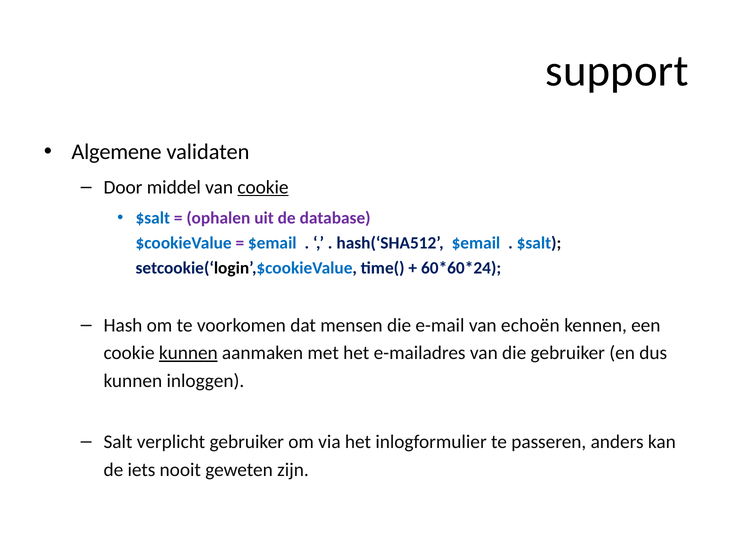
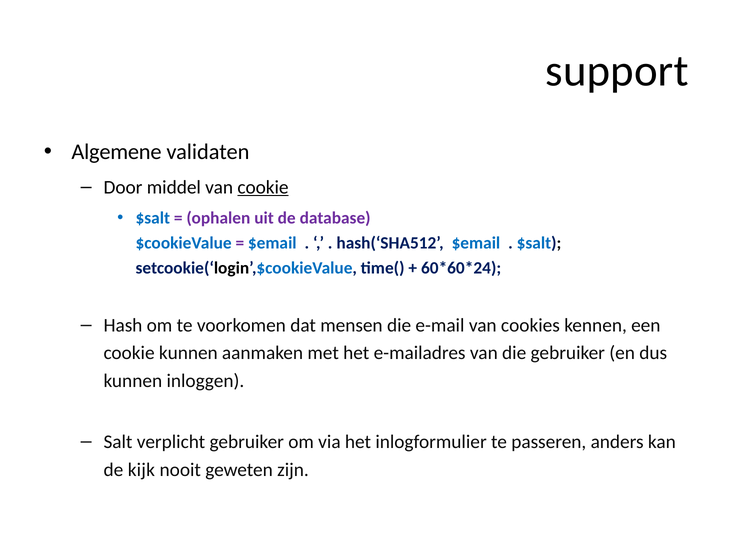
echoën: echoën -> cookies
kunnen at (188, 353) underline: present -> none
iets: iets -> kijk
